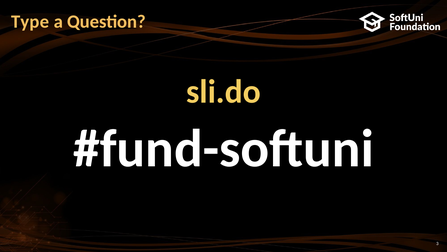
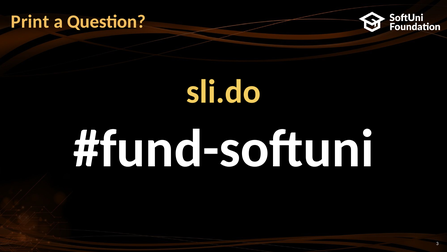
Type: Type -> Print
